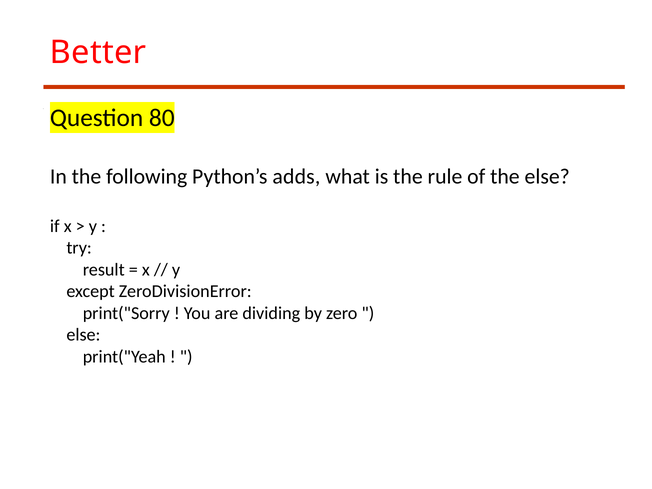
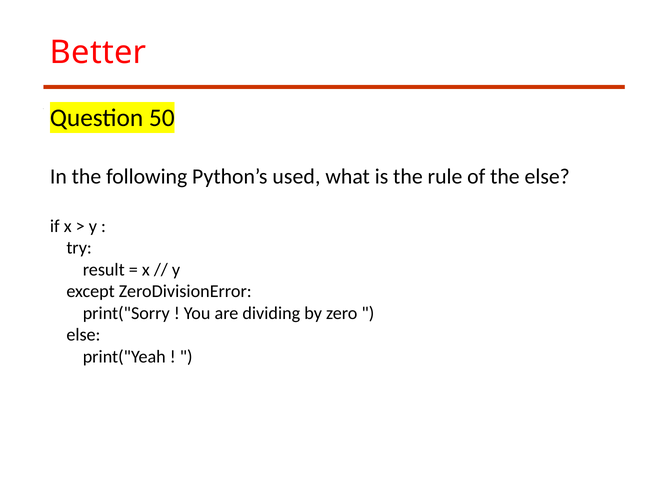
80: 80 -> 50
adds: adds -> used
